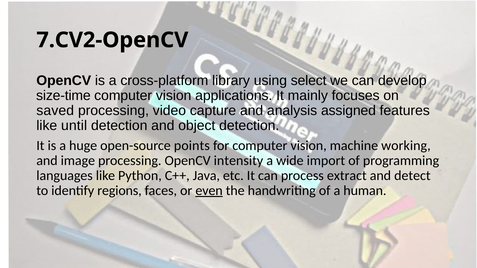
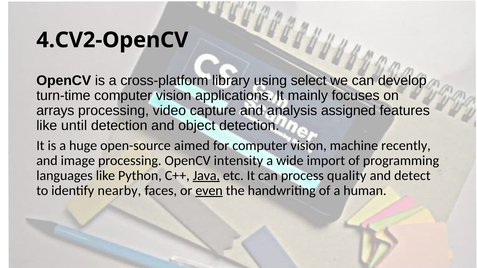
7.CV2-OpenCV: 7.CV2-OpenCV -> 4.CV2-OpenCV
size-time: size-time -> turn-time
saved: saved -> arrays
points: points -> aimed
working: working -> recently
Java underline: none -> present
extract: extract -> quality
regions: regions -> nearby
